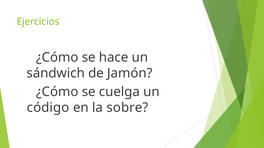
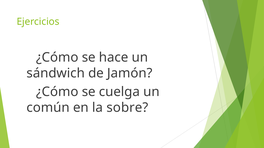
código: código -> común
